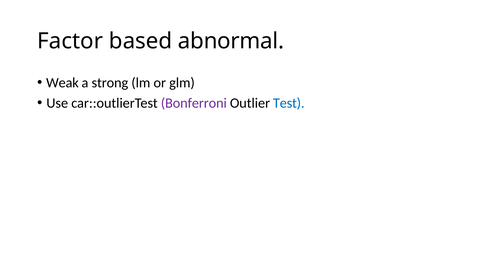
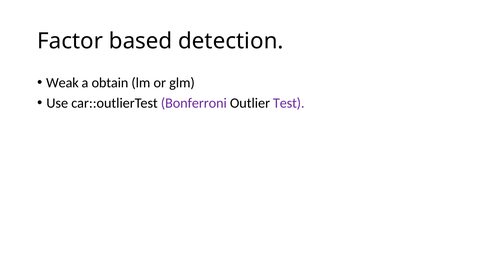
abnormal: abnormal -> detection
strong: strong -> obtain
Test colour: blue -> purple
